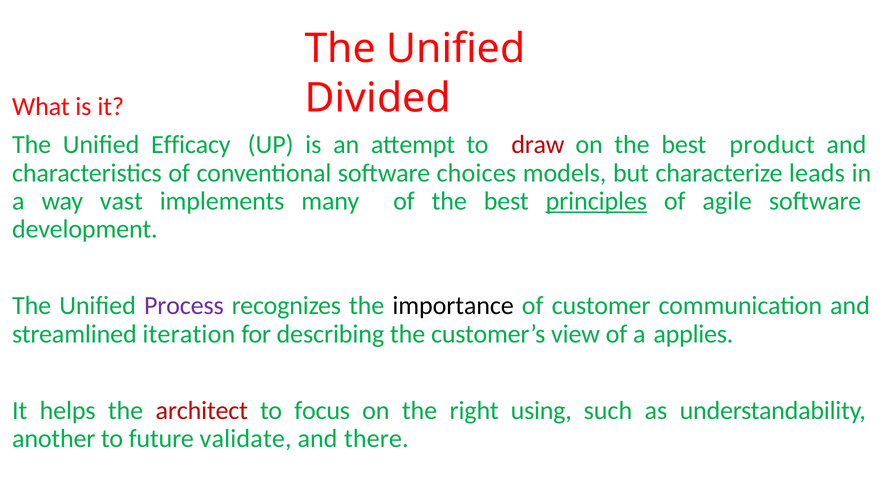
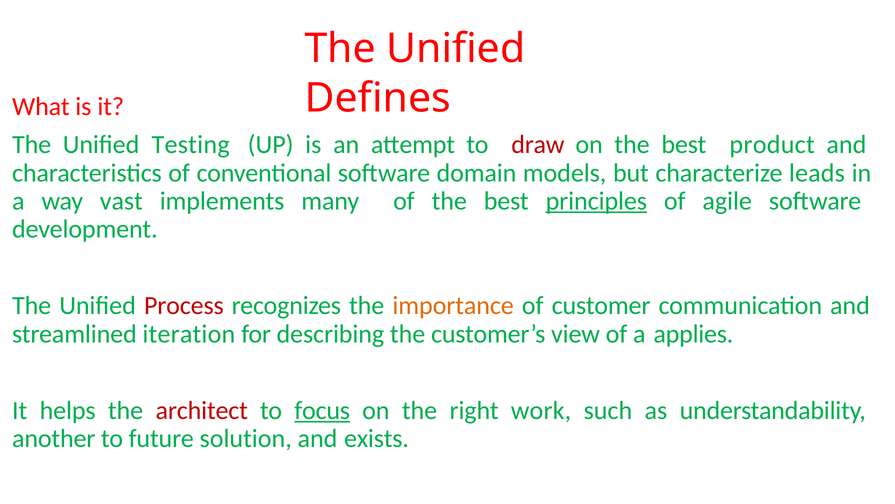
Divided: Divided -> Defines
Efficacy: Efficacy -> Testing
choices: choices -> domain
Process colour: purple -> red
importance colour: black -> orange
focus underline: none -> present
using: using -> work
validate: validate -> solution
there: there -> exists
